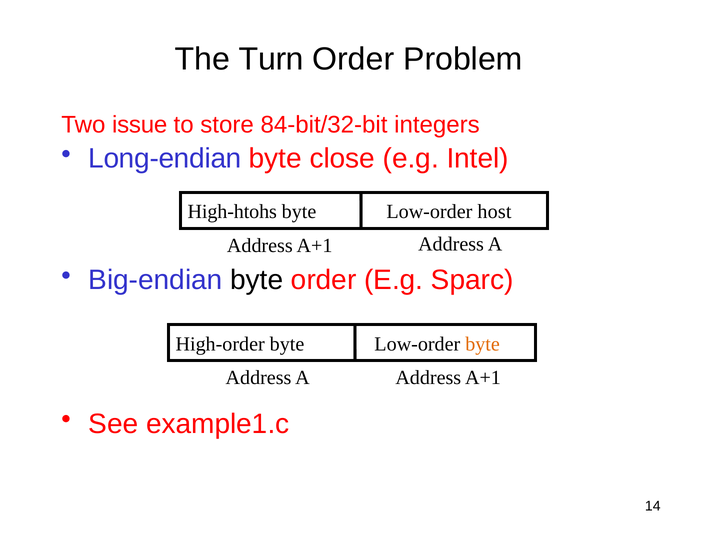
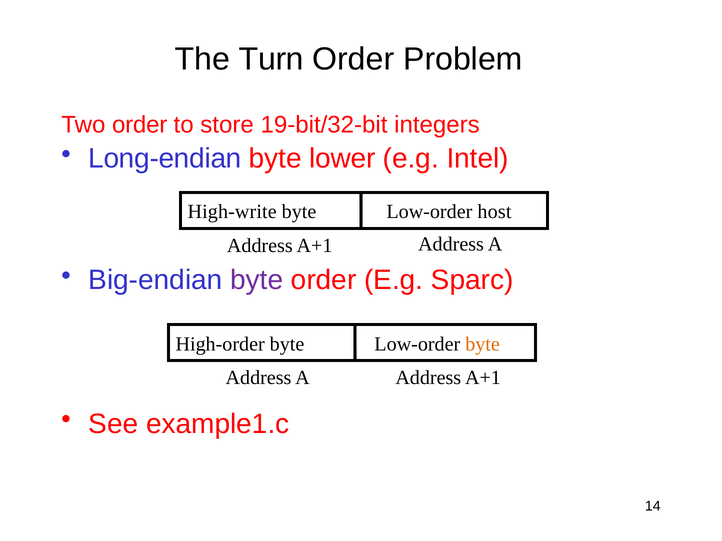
Two issue: issue -> order
84-bit/32-bit: 84-bit/32-bit -> 19-bit/32-bit
close: close -> lower
High-htohs: High-htohs -> High-write
byte at (257, 280) colour: black -> purple
